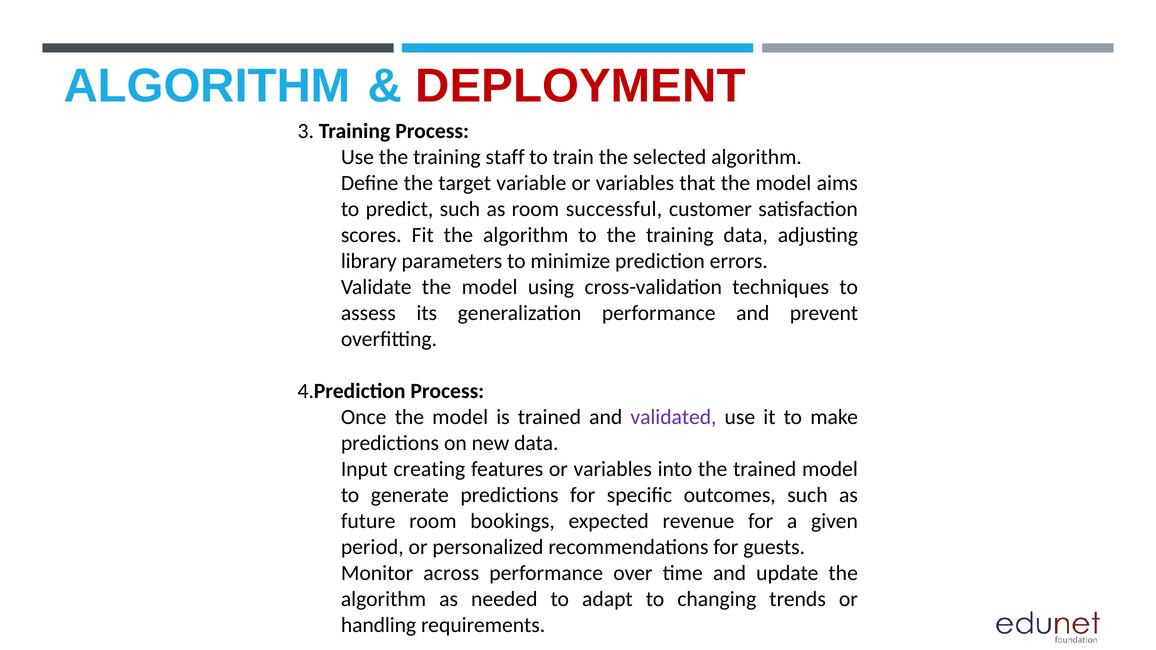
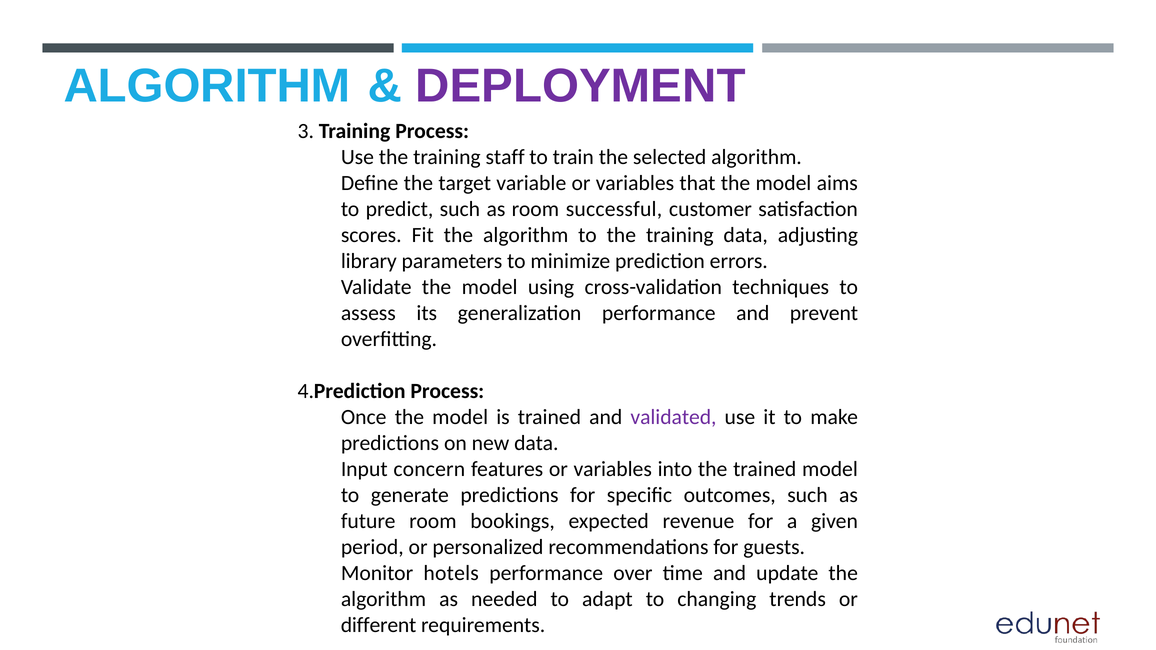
DEPLOYMENT colour: red -> purple
creating: creating -> concern
across: across -> hotels
handling: handling -> different
